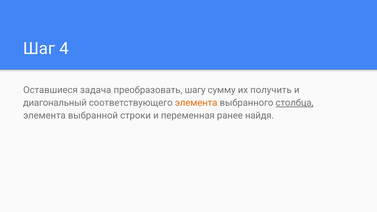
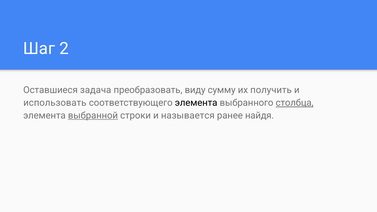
4: 4 -> 2
шагу: шагу -> виду
диагональный: диагональный -> использовать
элемента at (196, 103) colour: orange -> black
выбранной underline: none -> present
переменная: переменная -> называется
